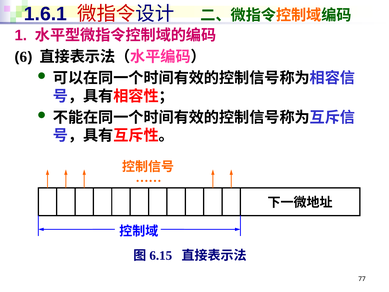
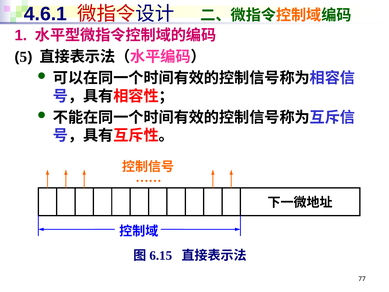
1.6.1: 1.6.1 -> 4.6.1
6: 6 -> 5
